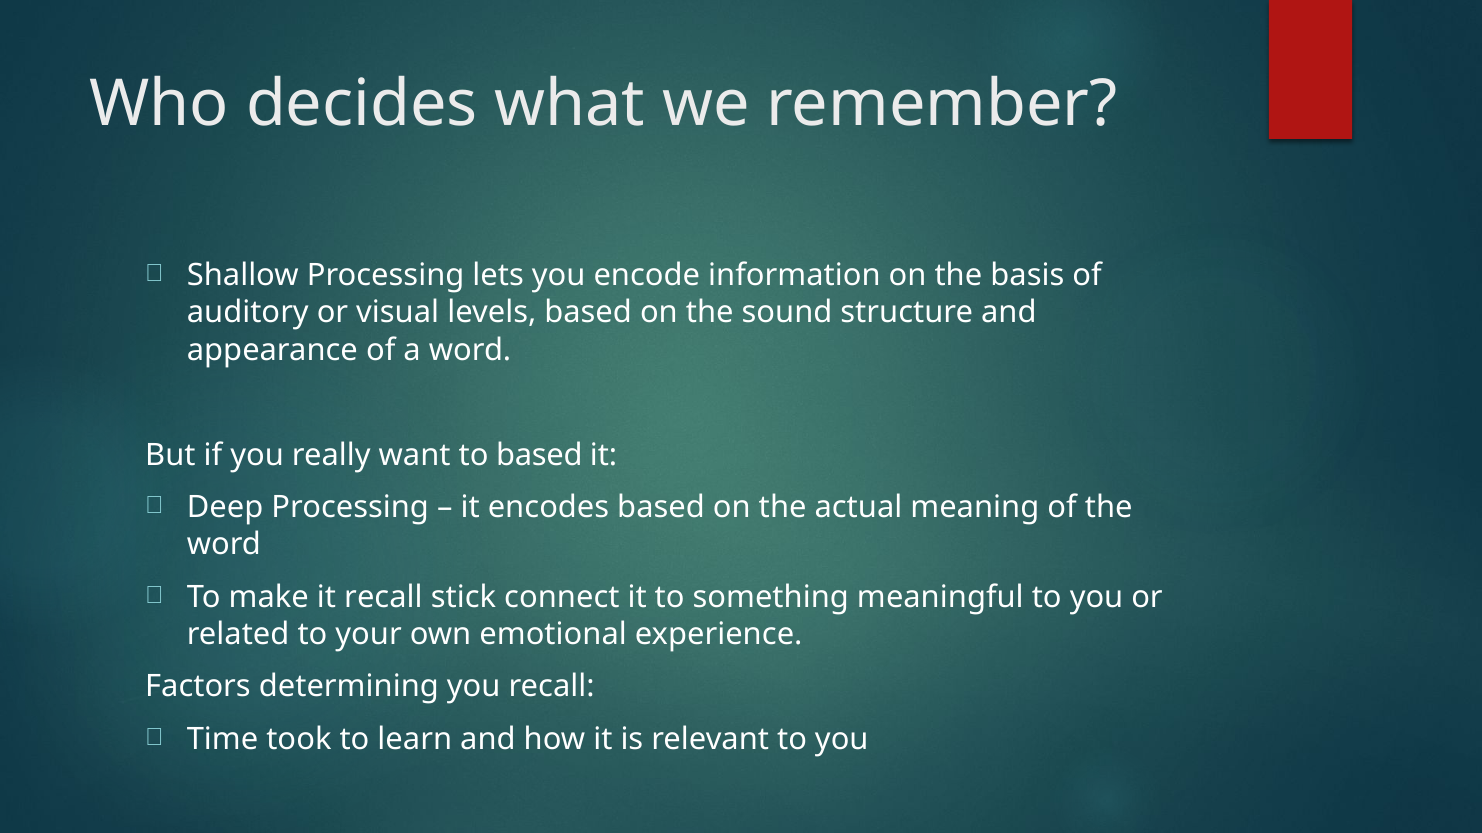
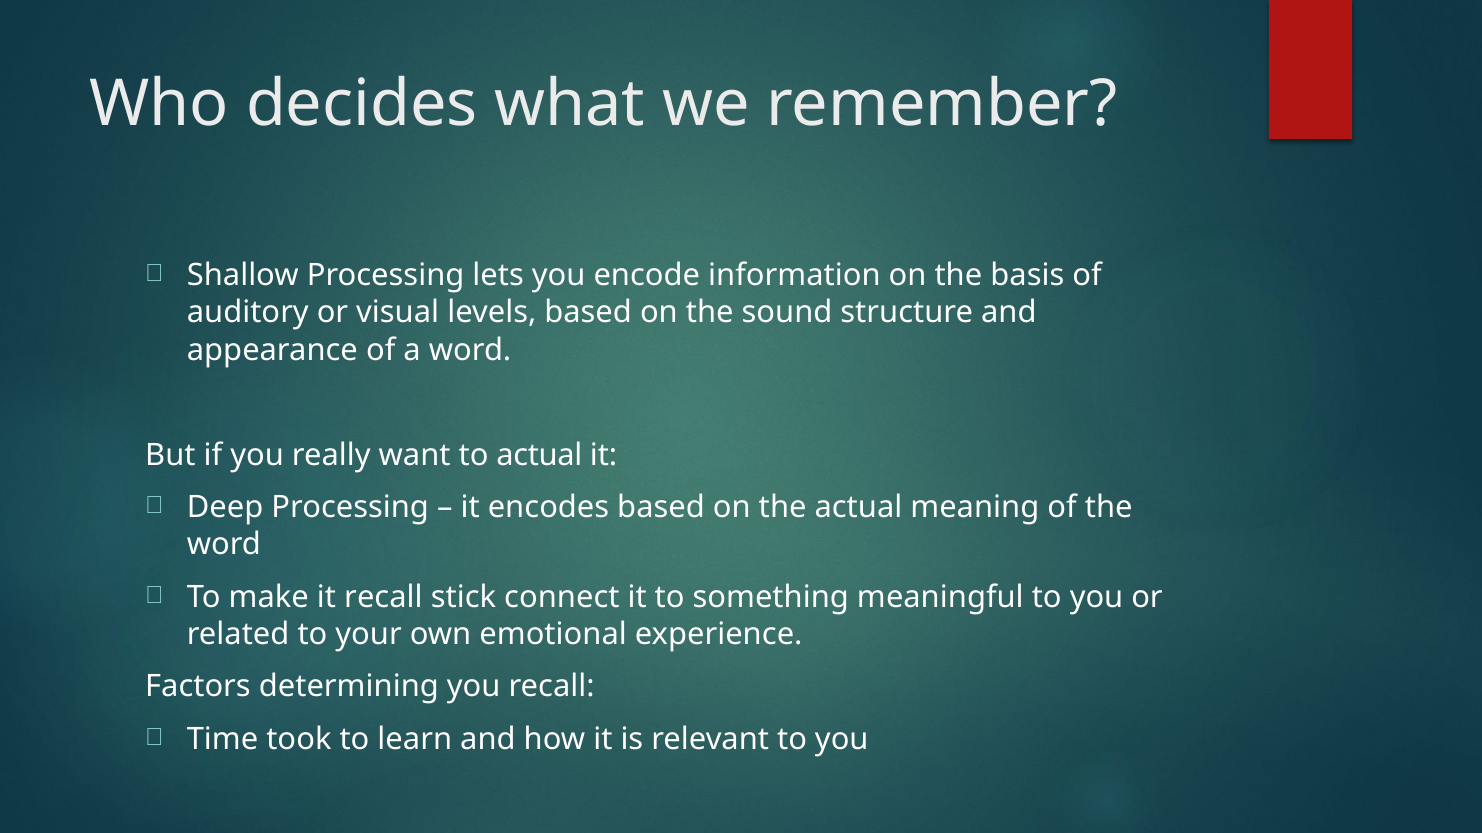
to based: based -> actual
